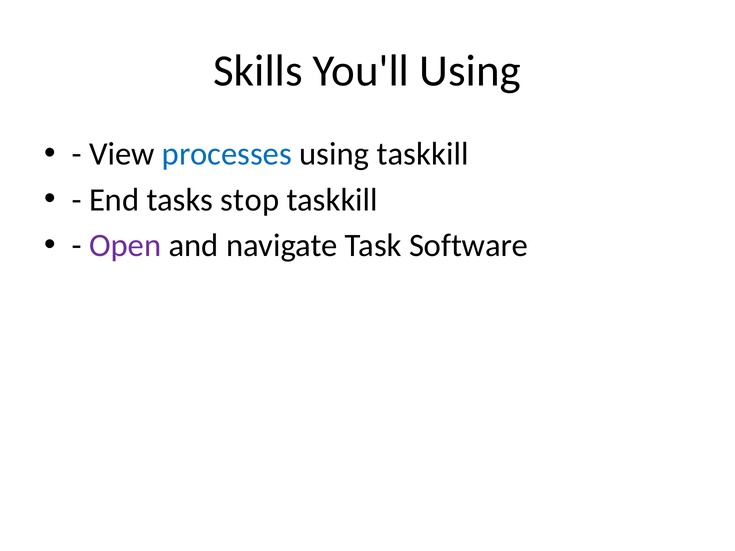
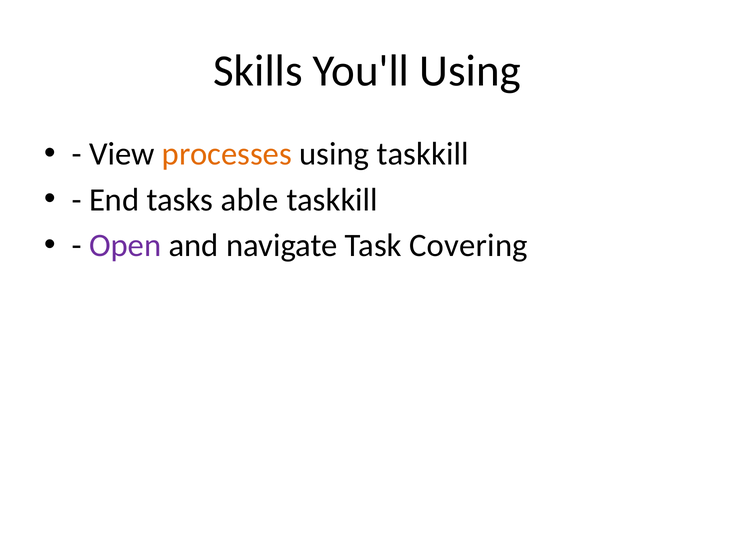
processes colour: blue -> orange
stop: stop -> able
Software: Software -> Covering
